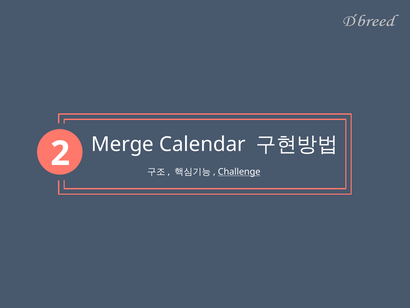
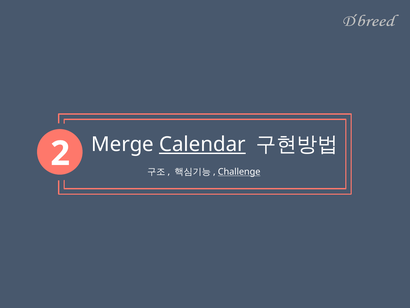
Calendar underline: none -> present
